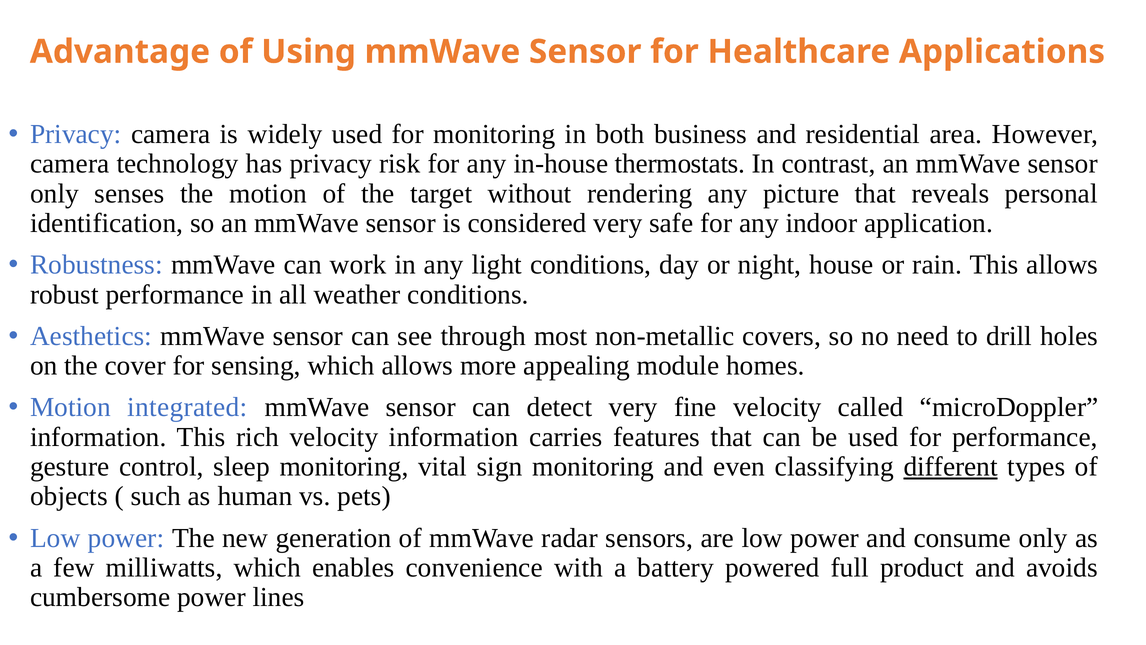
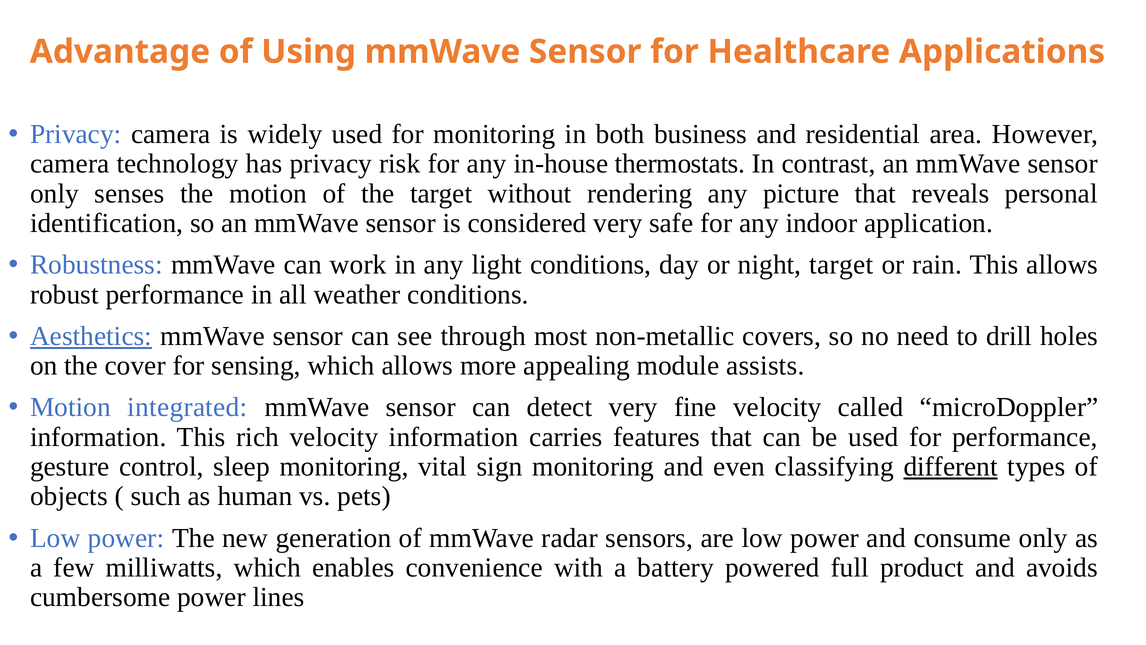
night house: house -> target
Aesthetics underline: none -> present
homes: homes -> assists
